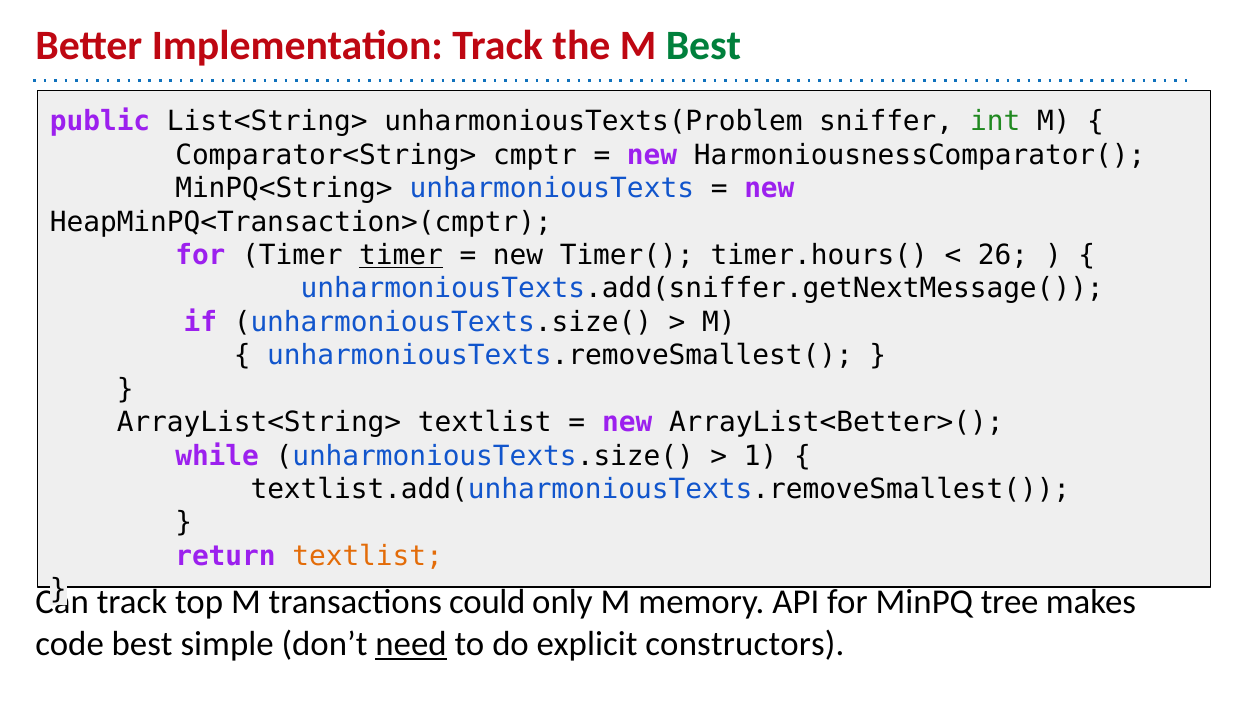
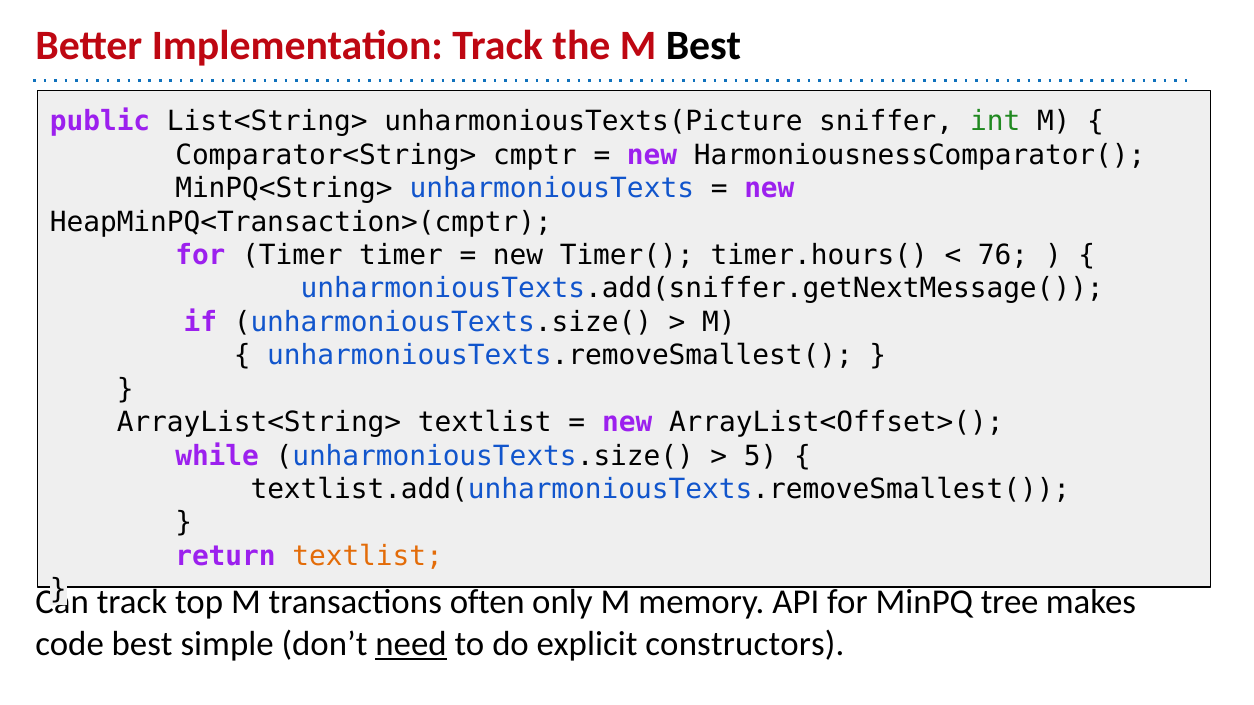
Best at (703, 46) colour: green -> black
unharmoniousTexts(Problem: unharmoniousTexts(Problem -> unharmoniousTexts(Picture
timer at (401, 256) underline: present -> none
26: 26 -> 76
ArrayList<Better>(: ArrayList<Better>( -> ArrayList<Offset>(
1: 1 -> 5
could: could -> often
